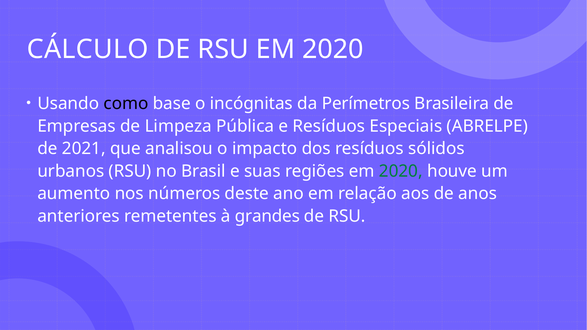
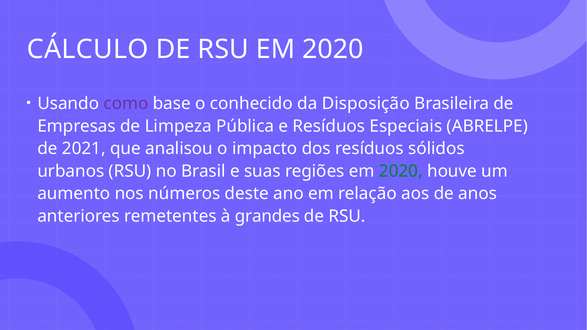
como colour: black -> purple
incógnitas: incógnitas -> conhecido
Perímetros: Perímetros -> Disposição
